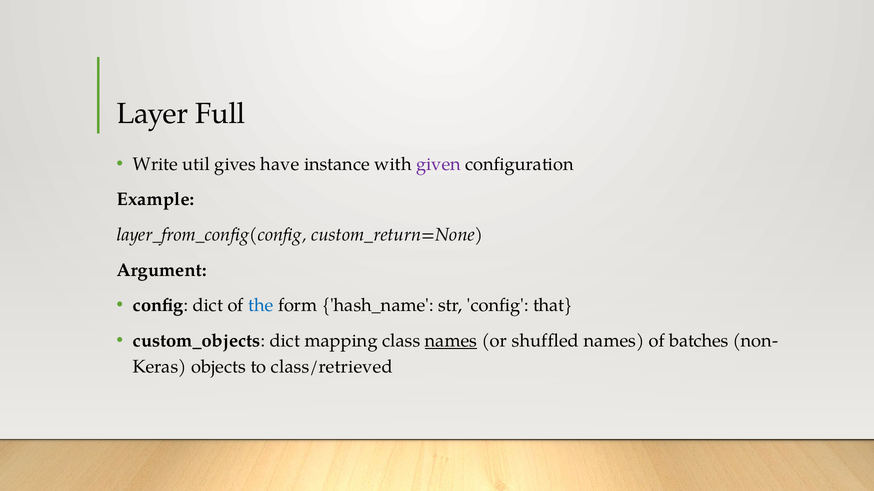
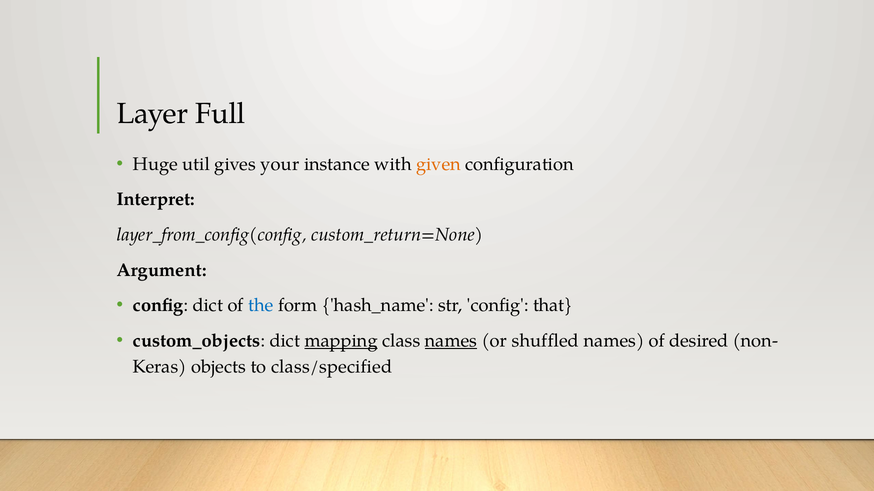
Write: Write -> Huge
have: have -> your
given colour: purple -> orange
Example: Example -> Interpret
mapping underline: none -> present
batches: batches -> desired
class/retrieved: class/retrieved -> class/specified
